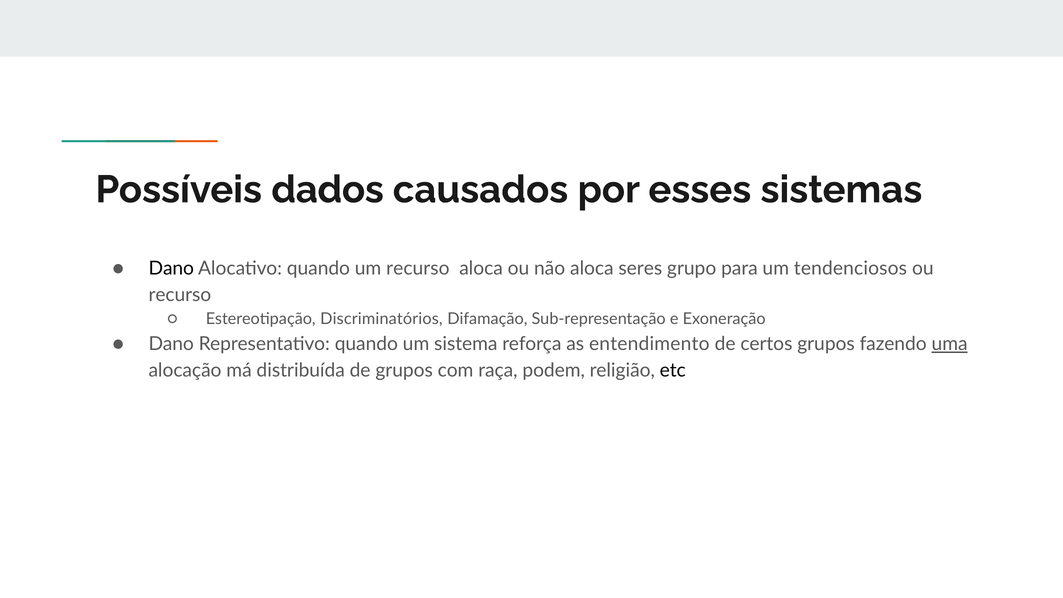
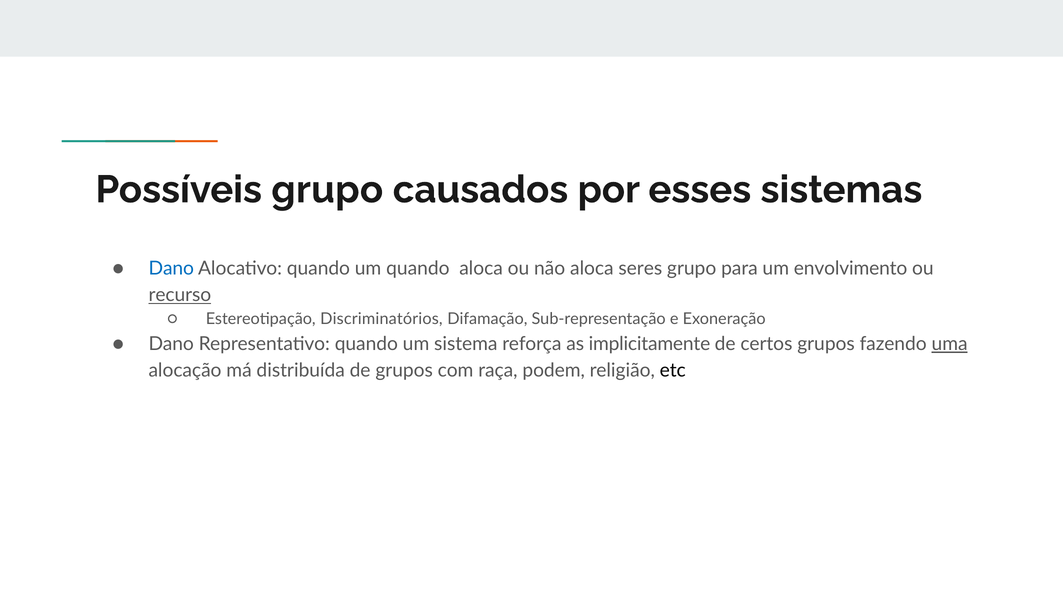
Possíveis dados: dados -> grupo
Dano at (171, 269) colour: black -> blue
um recurso: recurso -> quando
tendenciosos: tendenciosos -> envolvimento
recurso at (180, 295) underline: none -> present
entendimento: entendimento -> implicitamente
